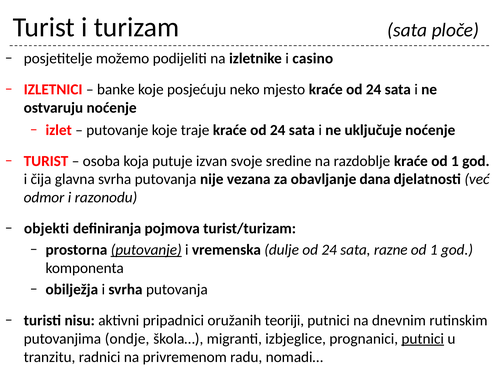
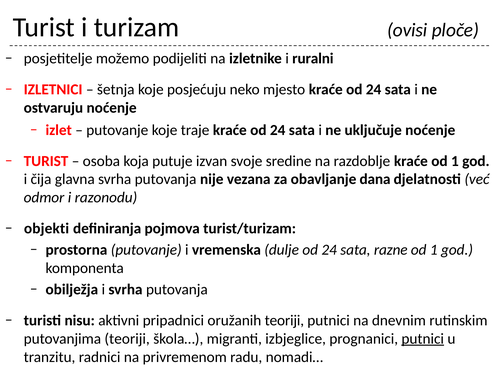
turizam sata: sata -> ovisi
casino: casino -> ruralni
banke: banke -> šetnja
putovanje at (146, 249) underline: present -> none
putovanjima ondje: ondje -> teoriji
